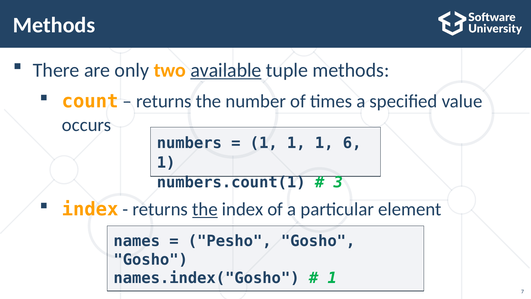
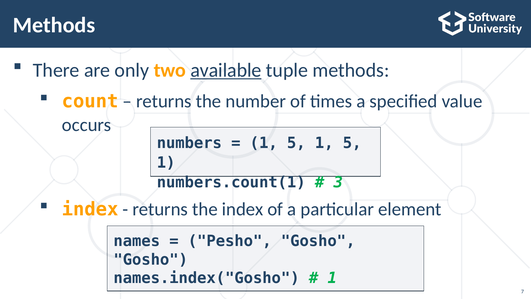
1 at (296, 143): 1 -> 5
6 at (352, 143): 6 -> 5
the at (205, 209) underline: present -> none
